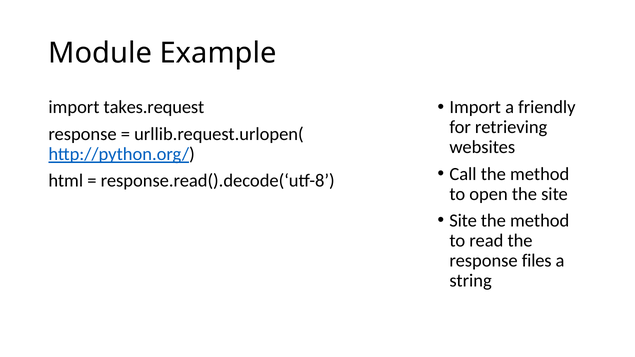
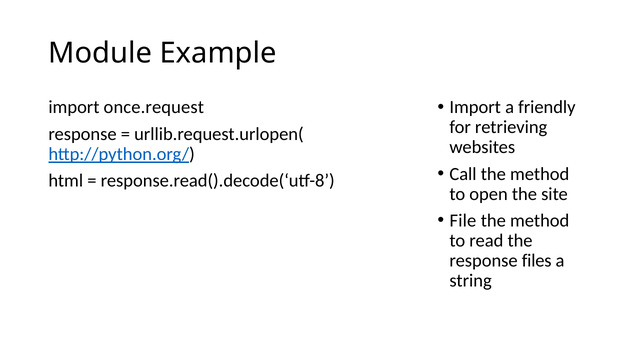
takes.request: takes.request -> once.request
Site at (463, 221): Site -> File
